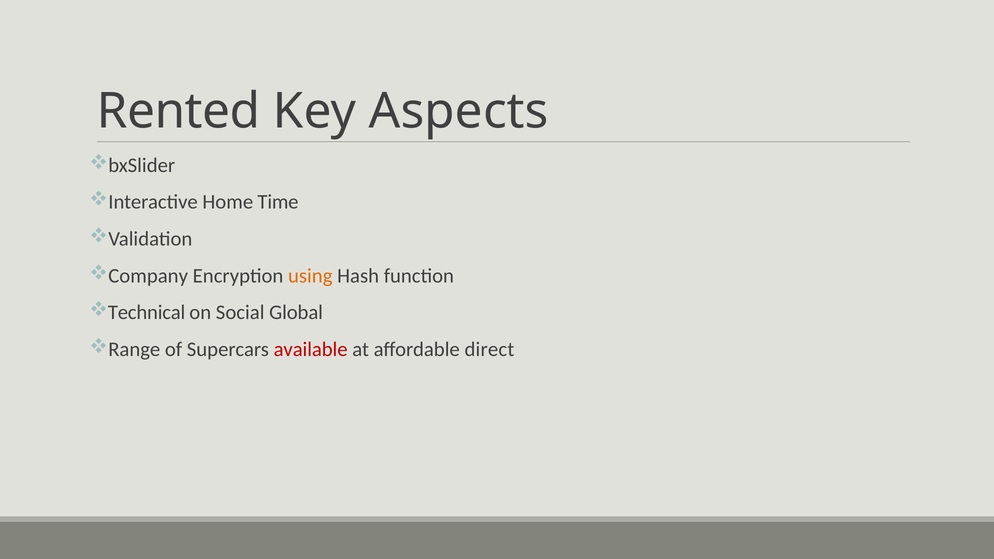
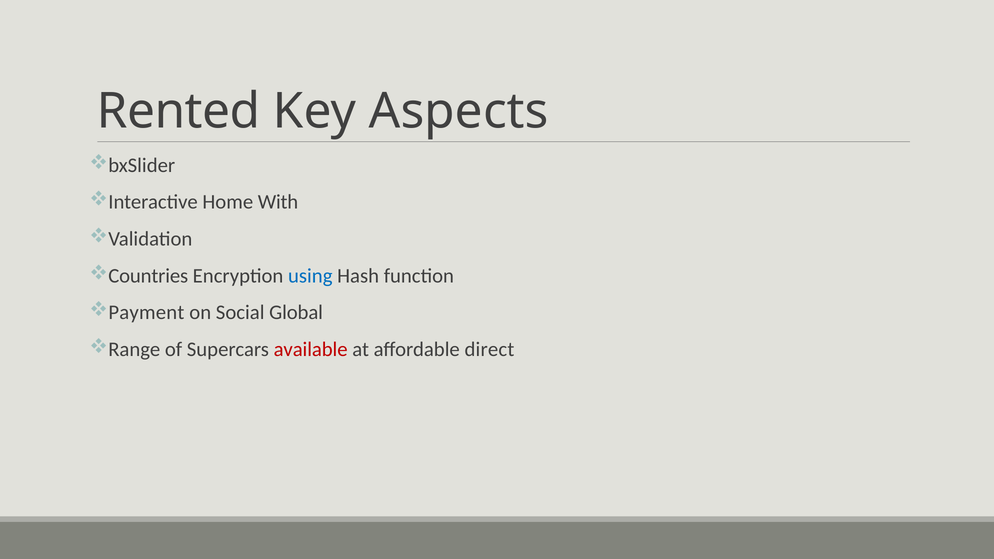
Time: Time -> With
Company: Company -> Countries
using colour: orange -> blue
Technical: Technical -> Payment
